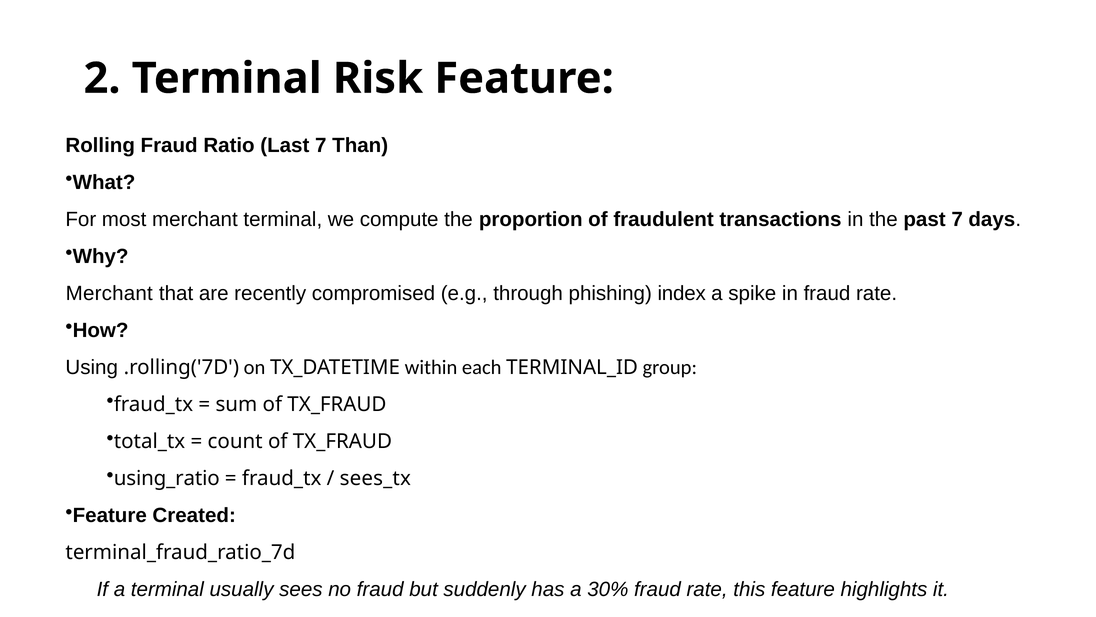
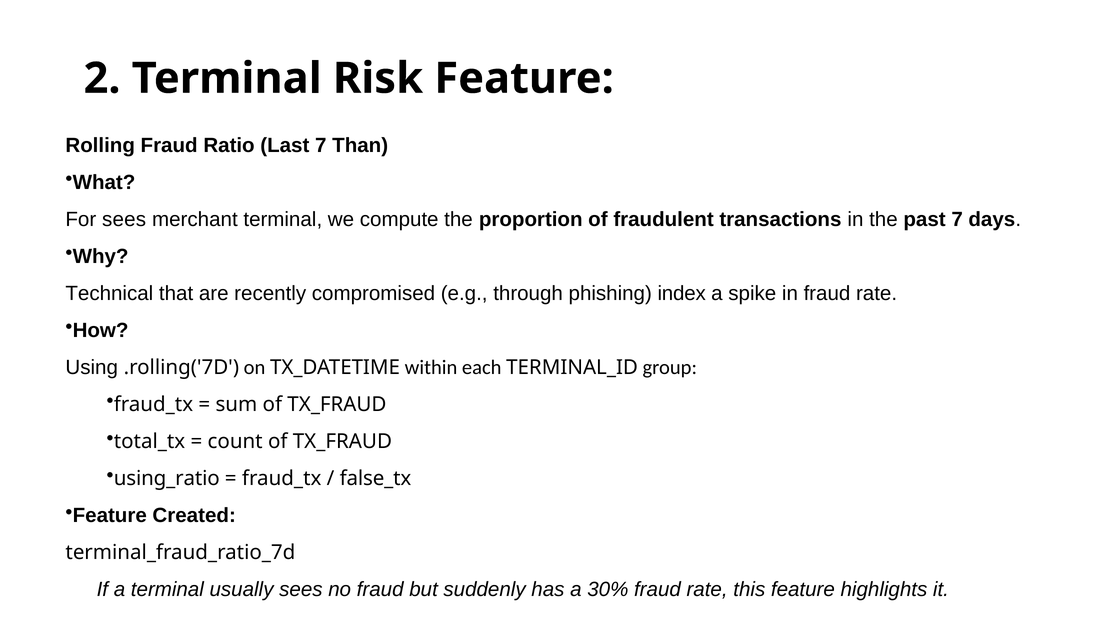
For most: most -> sees
Merchant at (109, 293): Merchant -> Technical
sees_tx: sees_tx -> false_tx
